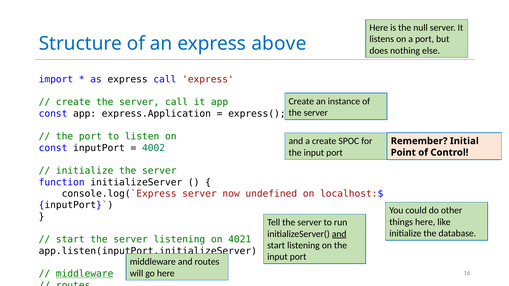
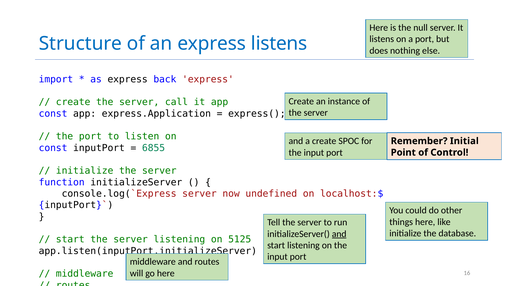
express above: above -> listens
express call: call -> back
4002: 4002 -> 6855
4021: 4021 -> 5125
middleware at (85, 274) underline: present -> none
